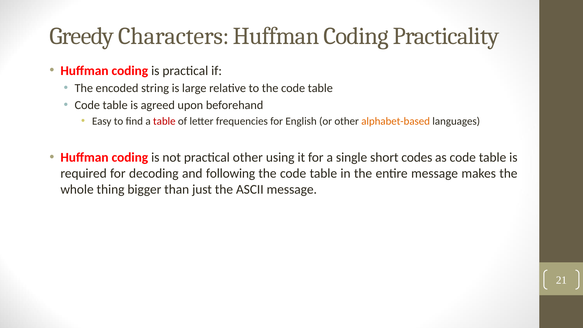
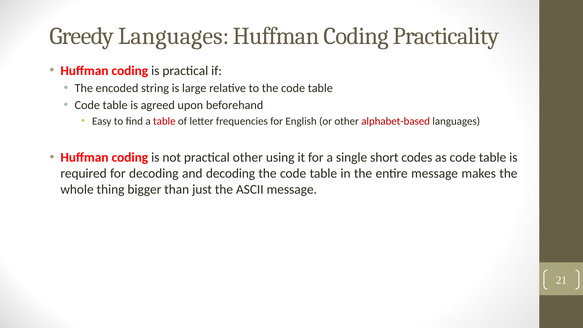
Greedy Characters: Characters -> Languages
alphabet-based colour: orange -> red
and following: following -> decoding
